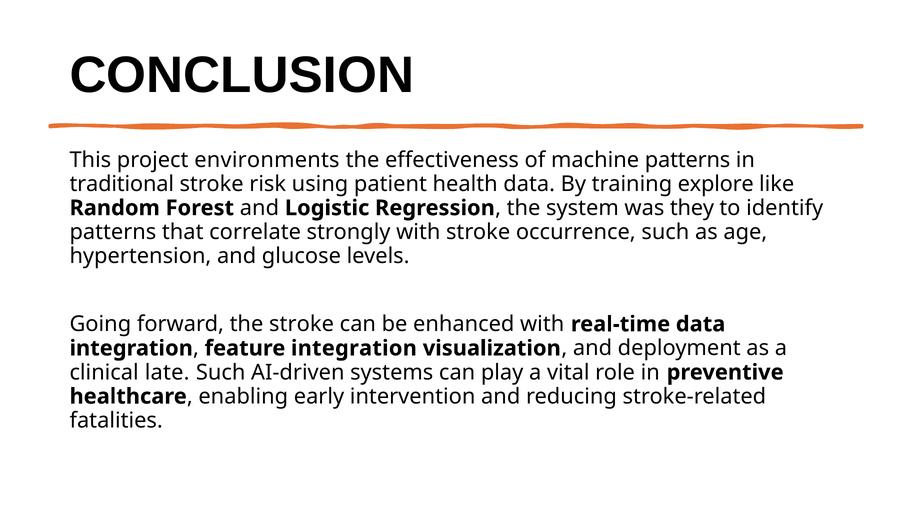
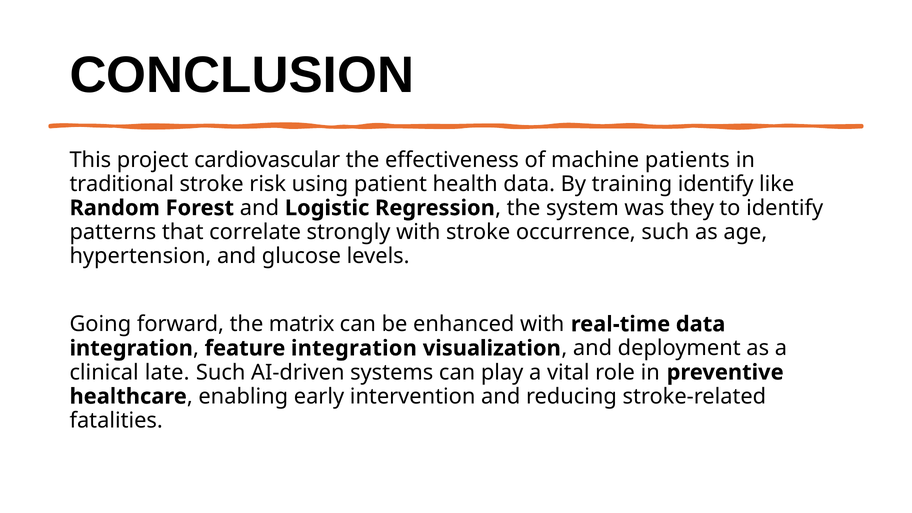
environments: environments -> cardiovascular
machine patterns: patterns -> patients
training explore: explore -> identify
the stroke: stroke -> matrix
